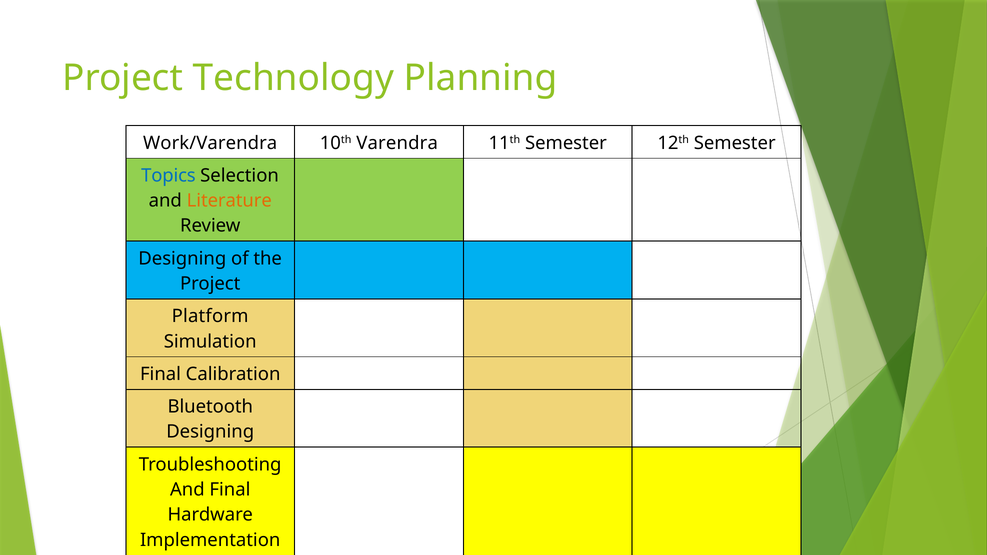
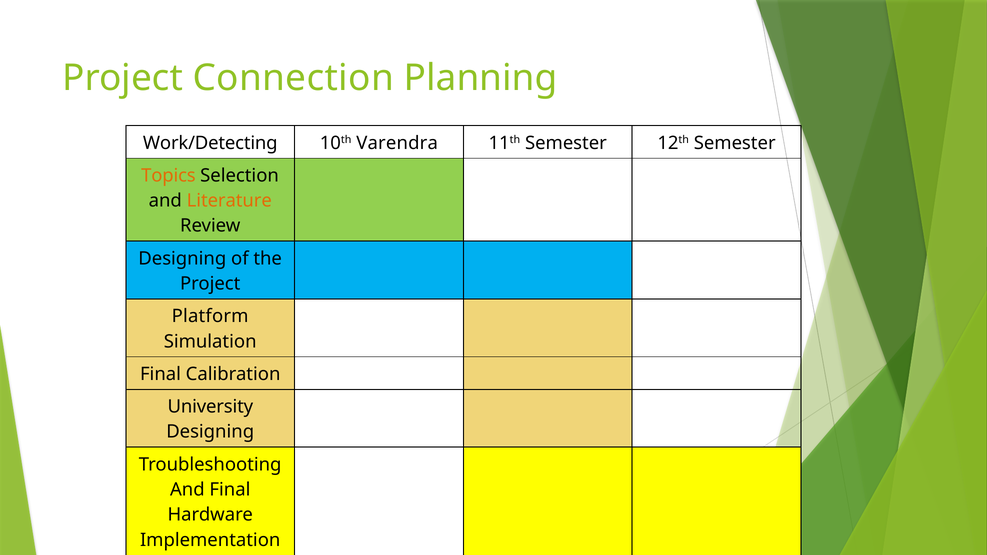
Technology: Technology -> Connection
Work/Varendra: Work/Varendra -> Work/Detecting
Topics colour: blue -> orange
Bluetooth: Bluetooth -> University
